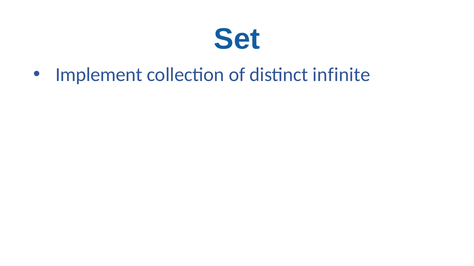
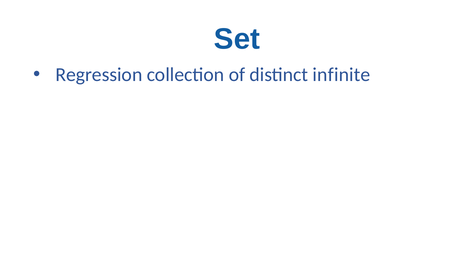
Implement: Implement -> Regression
